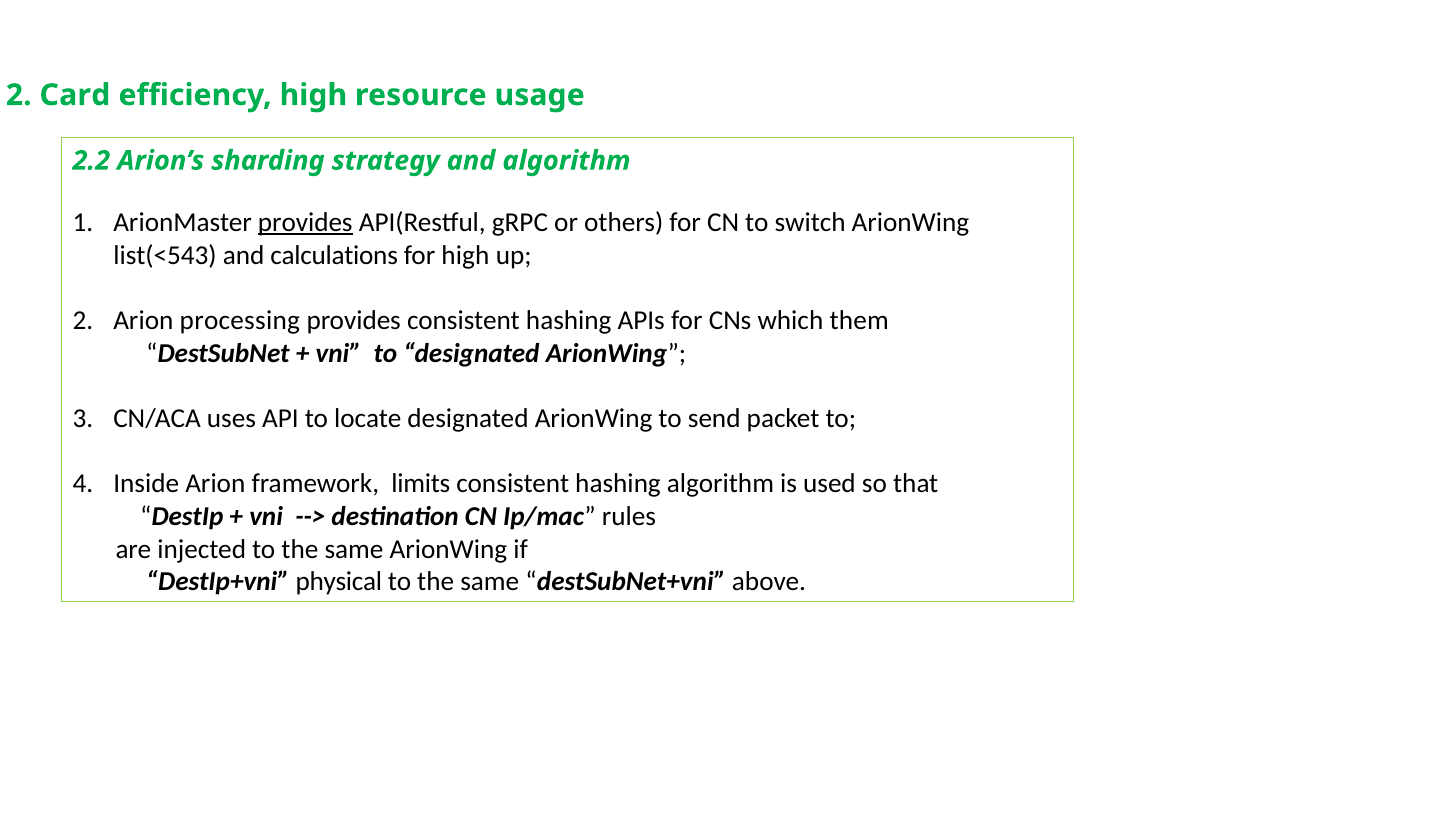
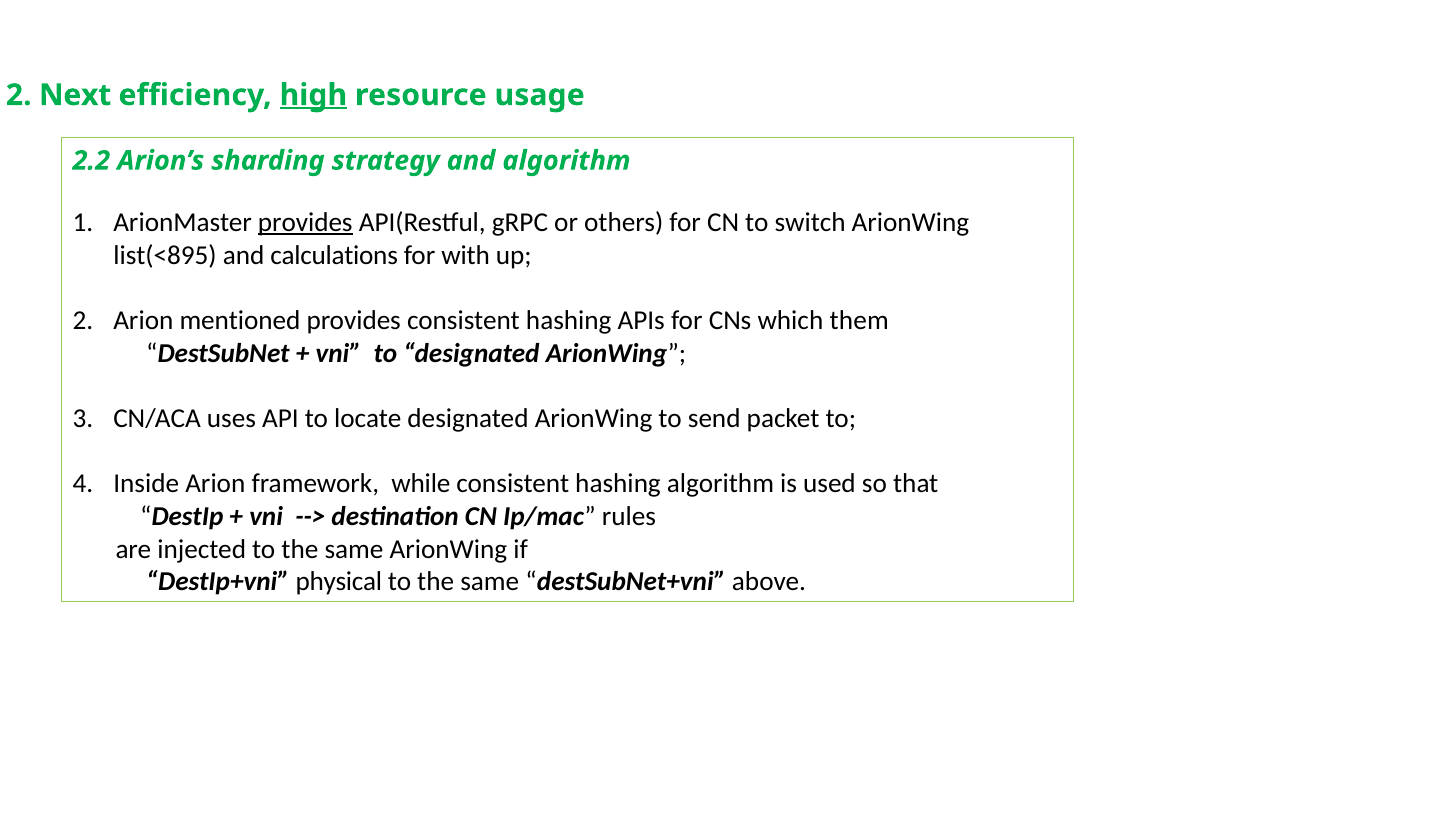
Card: Card -> Next
high at (313, 95) underline: none -> present
list(<543: list(<543 -> list(<895
for high: high -> with
processing: processing -> mentioned
limits: limits -> while
